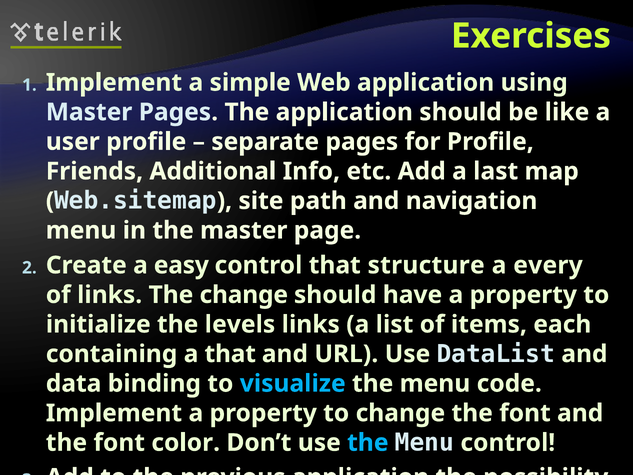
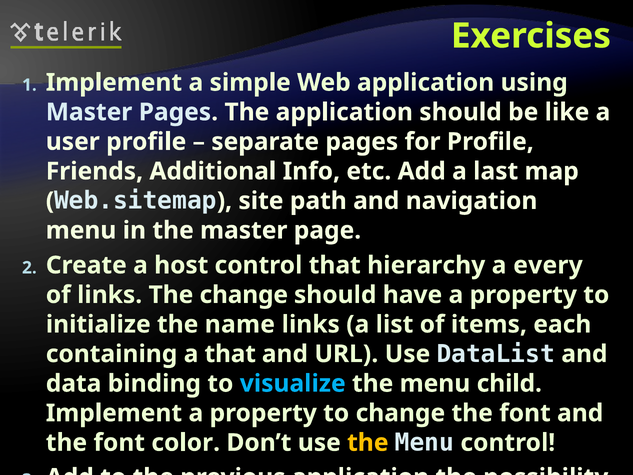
easy: easy -> host
structure: structure -> hierarchy
levels: levels -> name
code: code -> child
the at (368, 442) colour: light blue -> yellow
